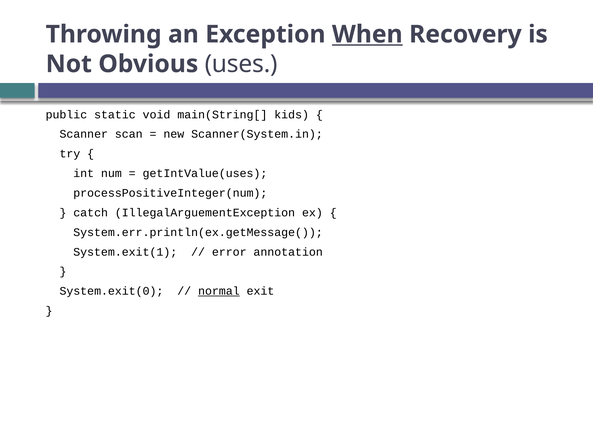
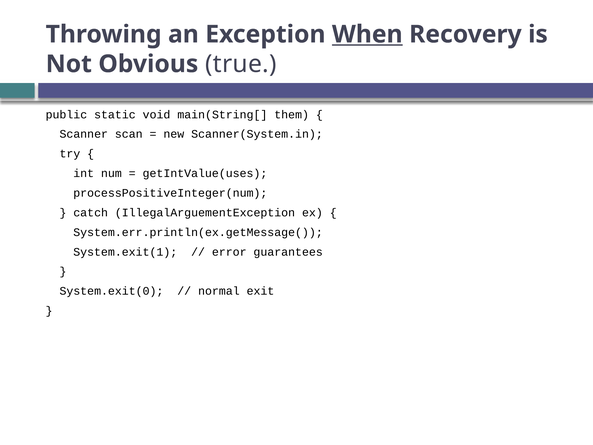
uses: uses -> true
kids: kids -> them
annotation: annotation -> guarantees
normal underline: present -> none
